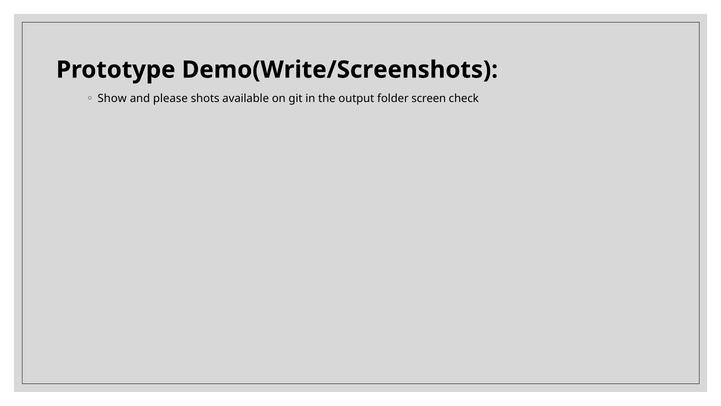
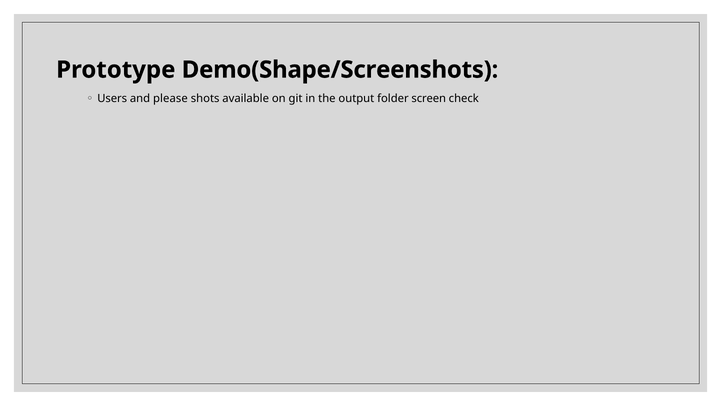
Demo(Write/Screenshots: Demo(Write/Screenshots -> Demo(Shape/Screenshots
Show: Show -> Users
